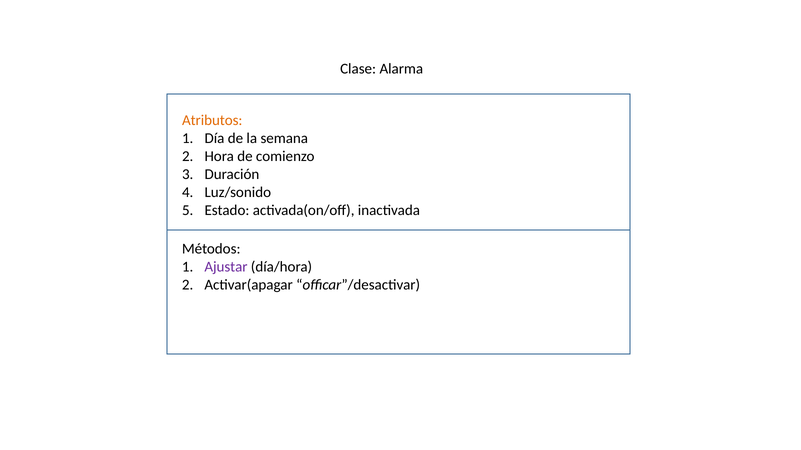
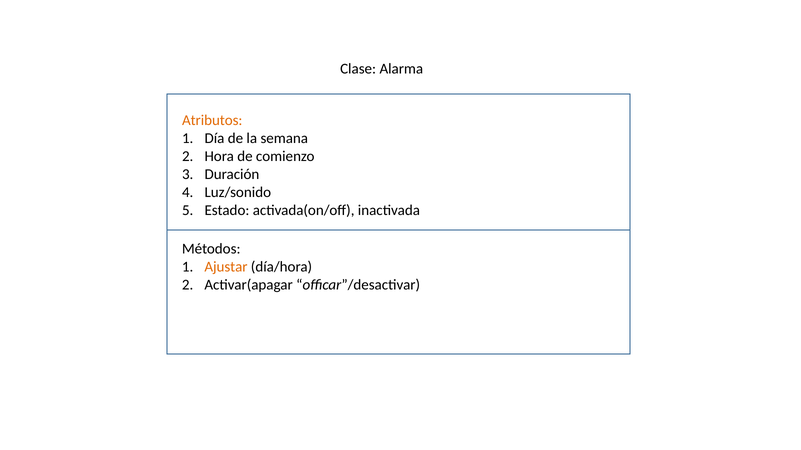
Ajustar colour: purple -> orange
